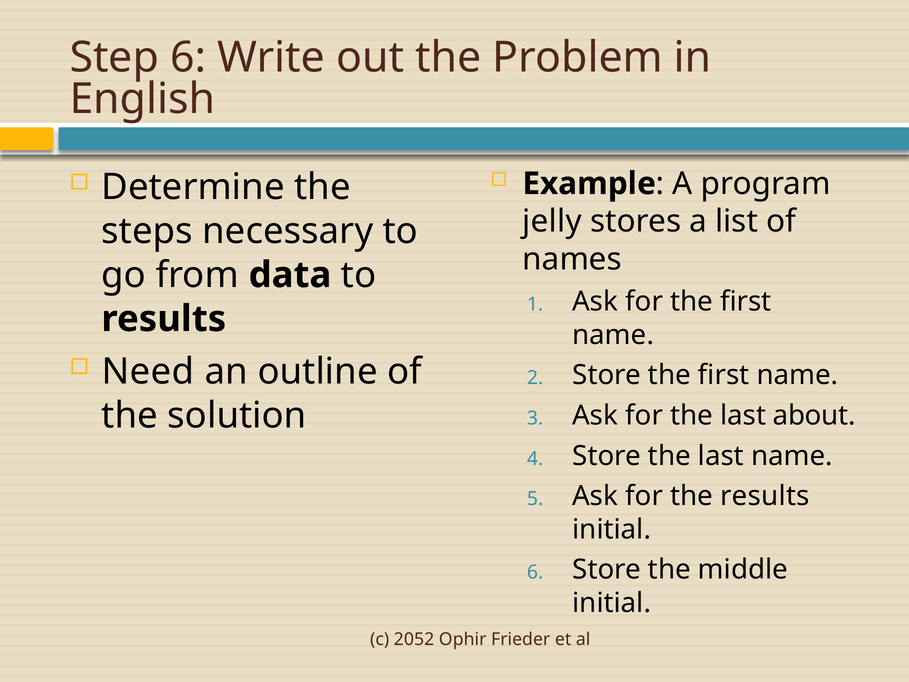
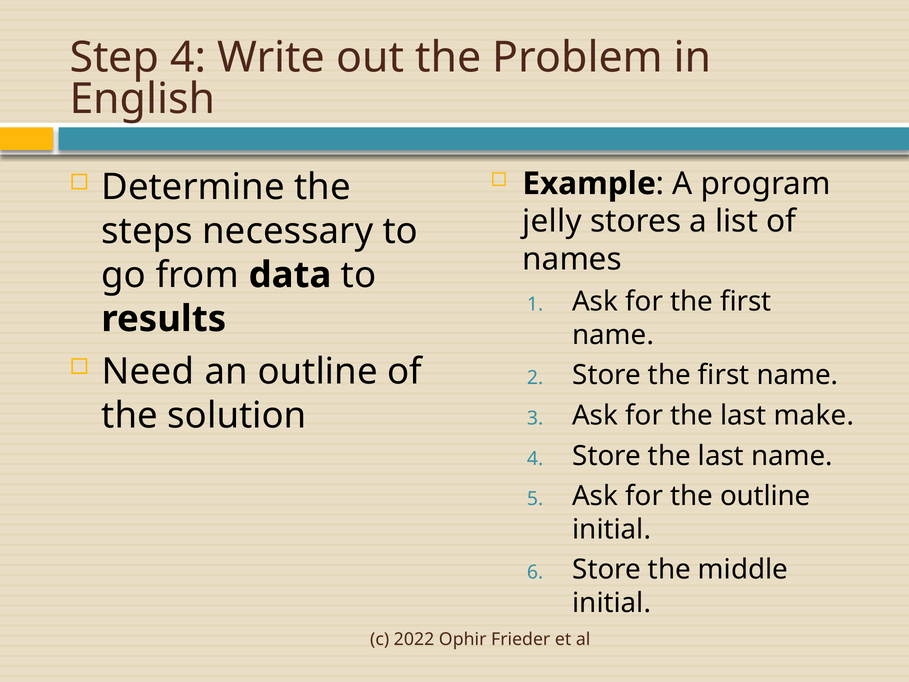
Step 6: 6 -> 4
about: about -> make
the results: results -> outline
2052: 2052 -> 2022
